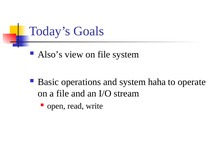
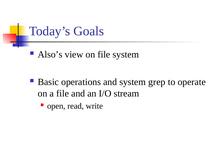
haha: haha -> grep
